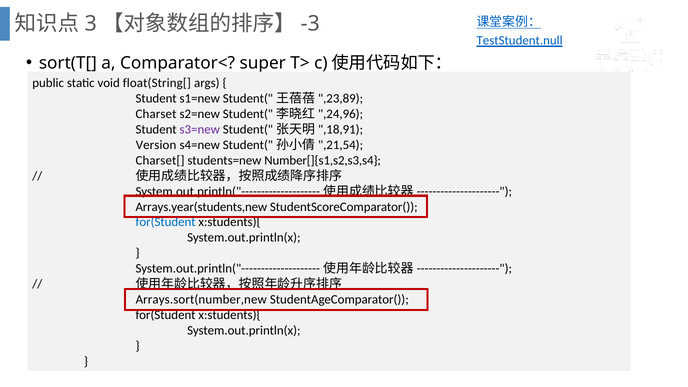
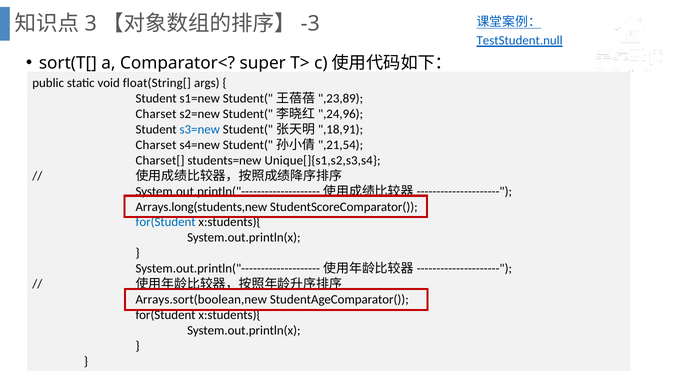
s3=new colour: purple -> blue
Version at (156, 145): Version -> Charset
Number[]{s1,s2,s3,s4: Number[]{s1,s2,s3,s4 -> Unique[]{s1,s2,s3,s4
Arrays.year(students,new: Arrays.year(students,new -> Arrays.long(students,new
Arrays.sort(number,new: Arrays.sort(number,new -> Arrays.sort(boolean,new
